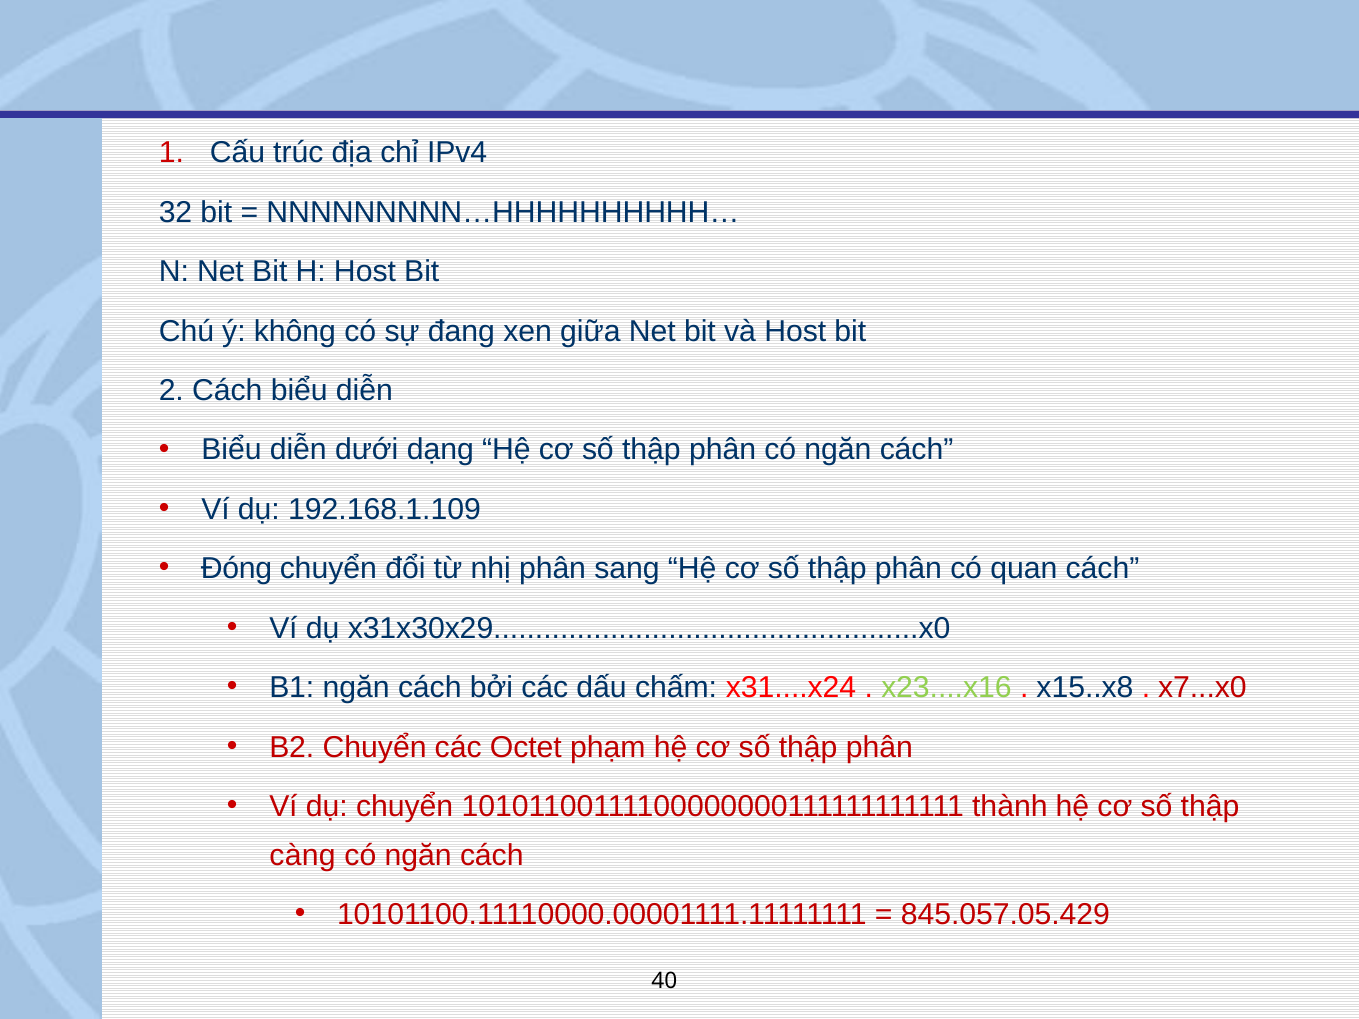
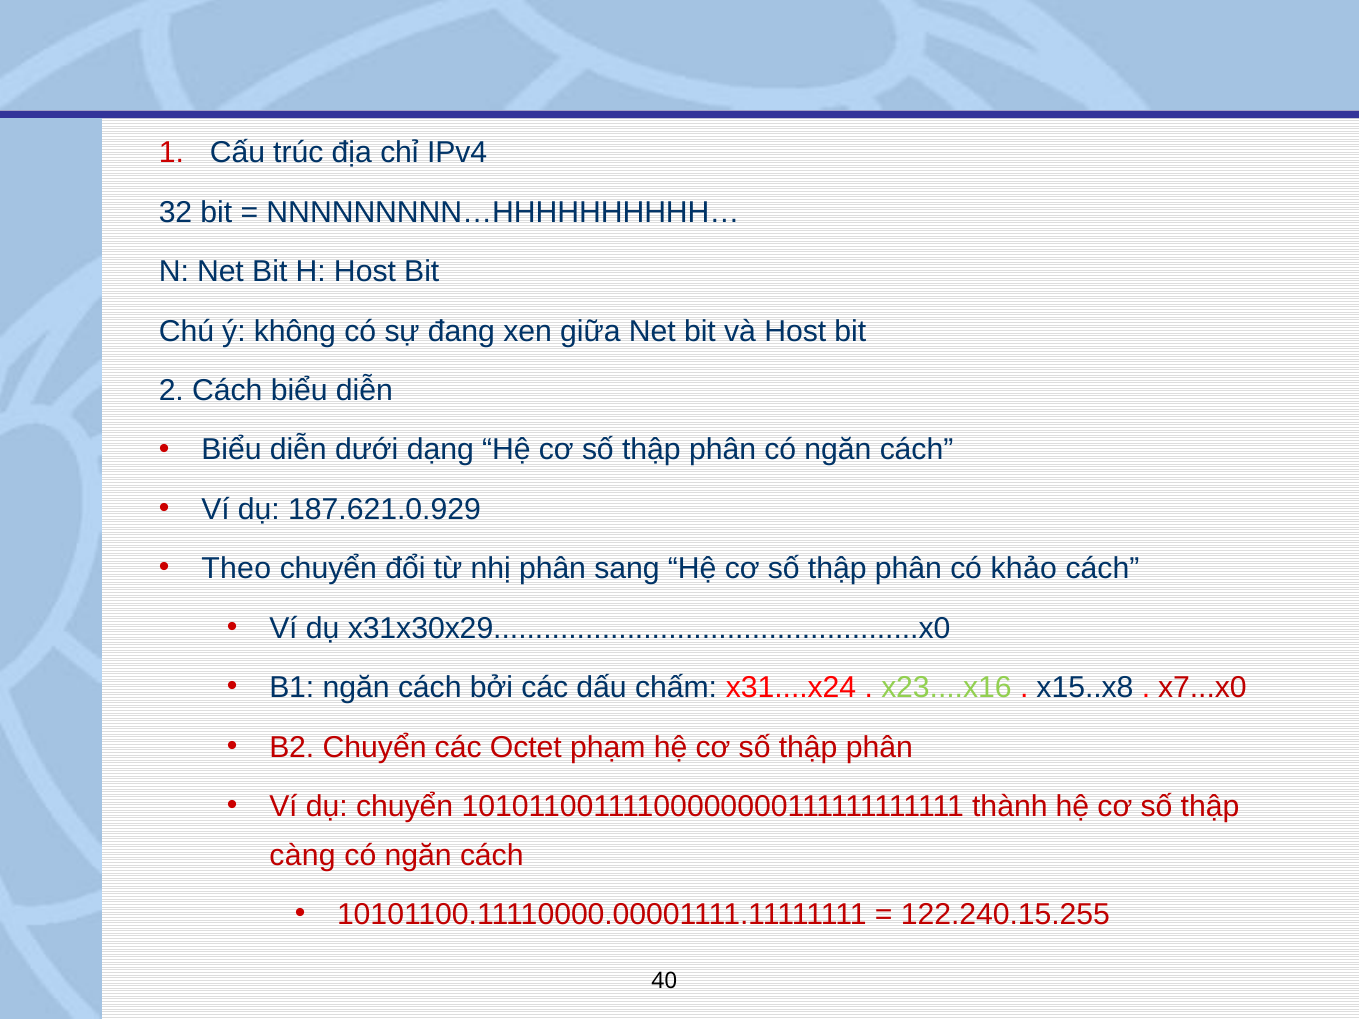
192.168.1.109: 192.168.1.109 -> 187.621.0.929
Đóng: Đóng -> Theo
quan: quan -> khảo
845.057.05.429: 845.057.05.429 -> 122.240.15.255
